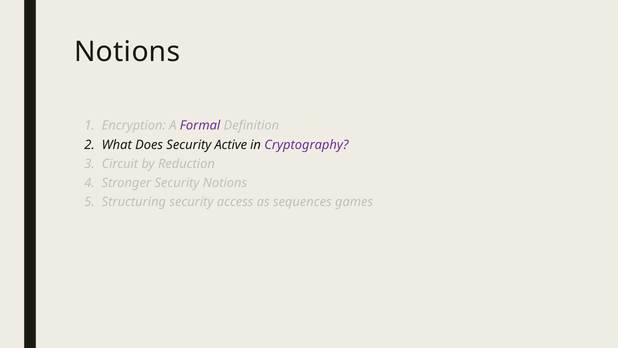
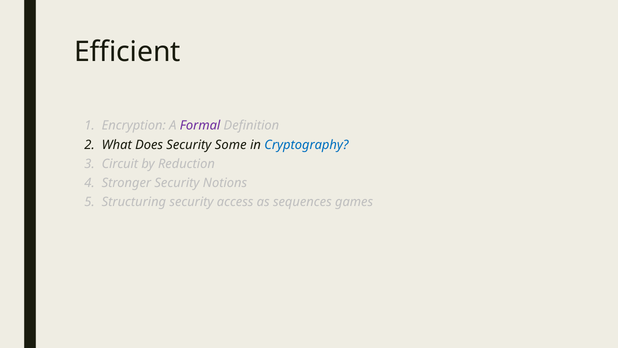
Notions at (127, 52): Notions -> Efficient
Active: Active -> Some
Cryptography colour: purple -> blue
